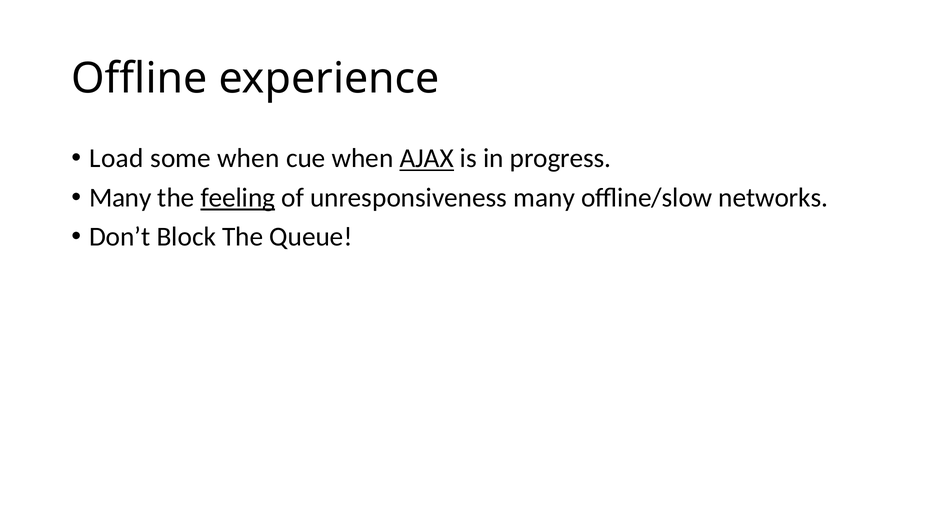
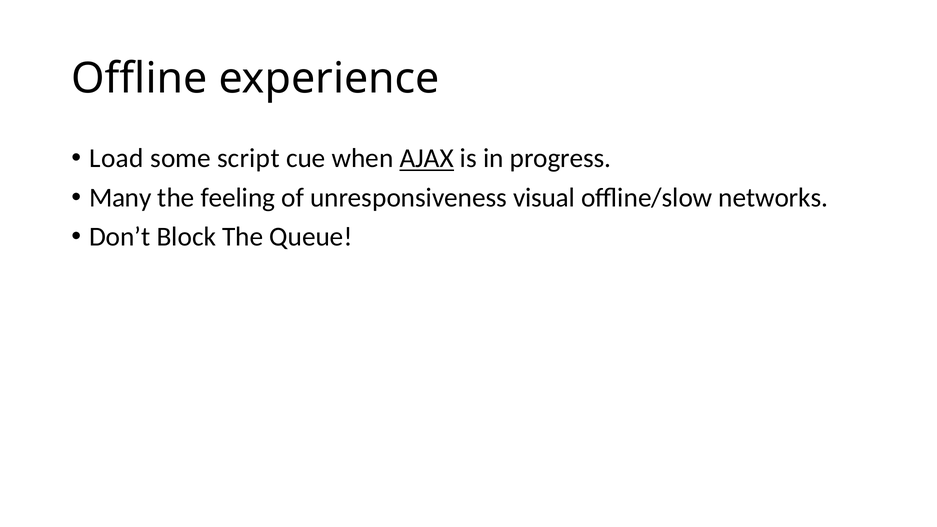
some when: when -> script
feeling underline: present -> none
unresponsiveness many: many -> visual
